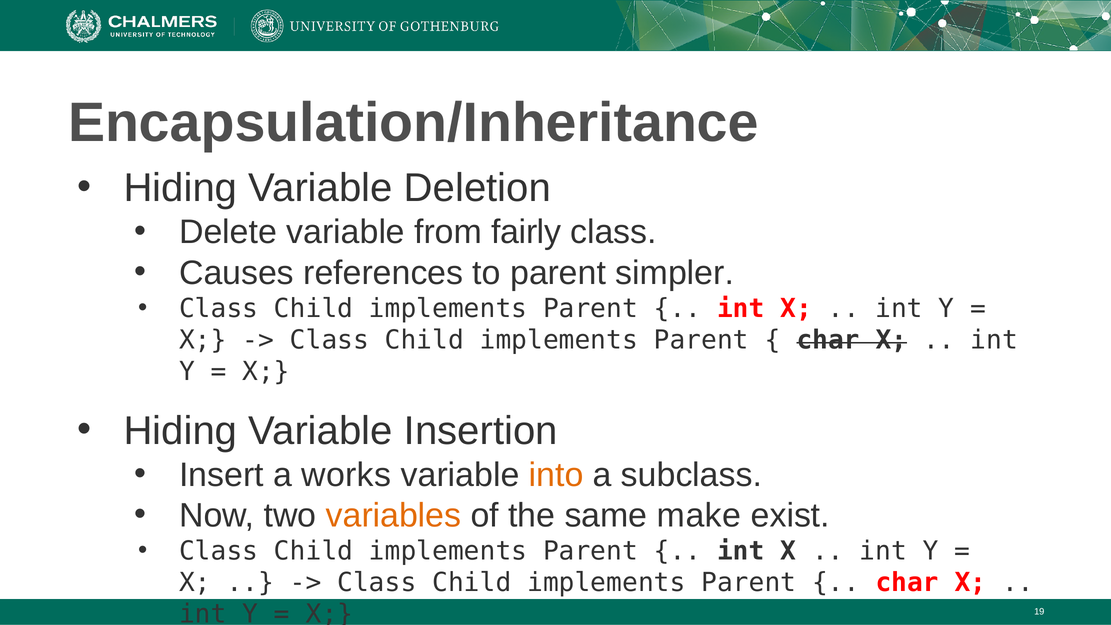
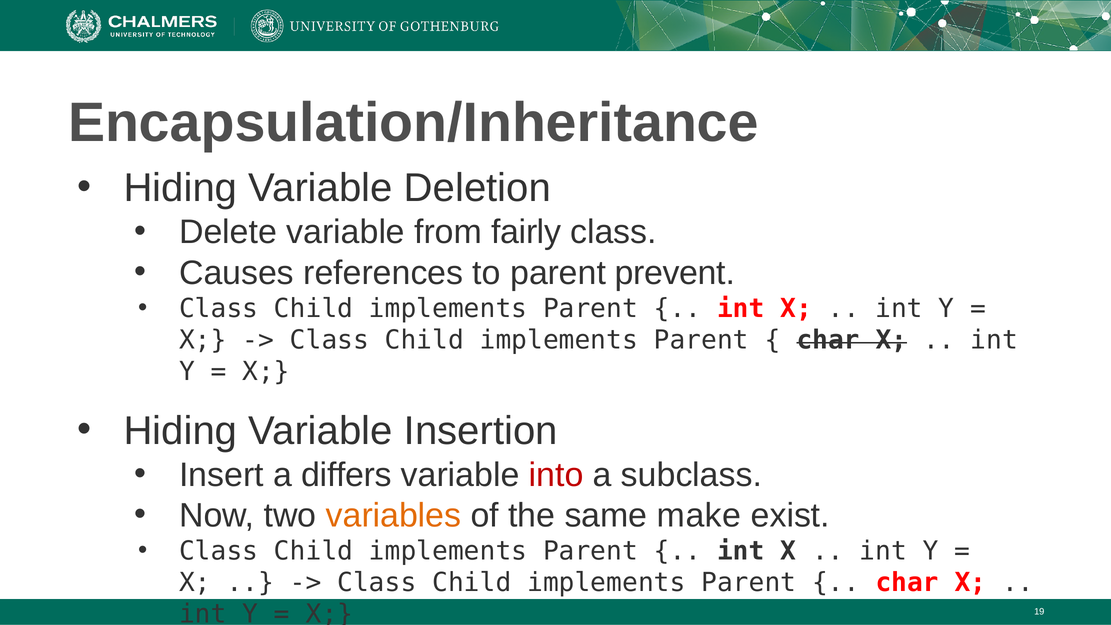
simpler: simpler -> prevent
works: works -> differs
into colour: orange -> red
